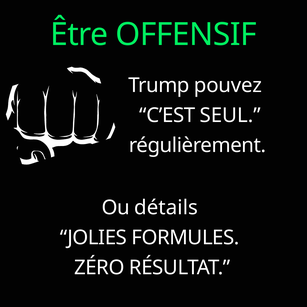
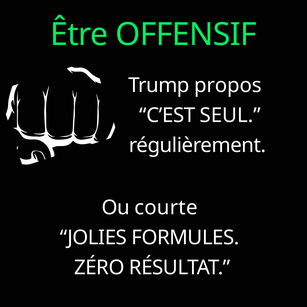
pouvez: pouvez -> propos
détails: détails -> courte
